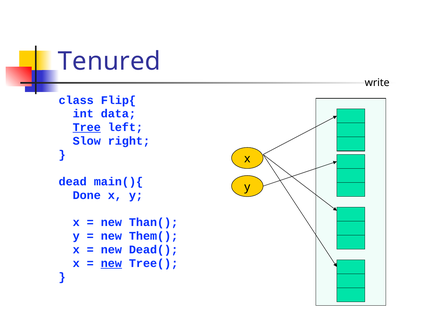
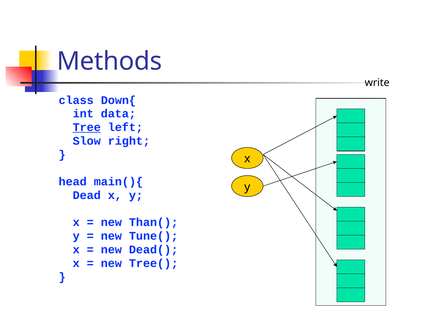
Tenured: Tenured -> Methods
Flip{: Flip{ -> Down{
dead: dead -> head
Done: Done -> Dead
Them(: Them( -> Tune(
new at (111, 263) underline: present -> none
